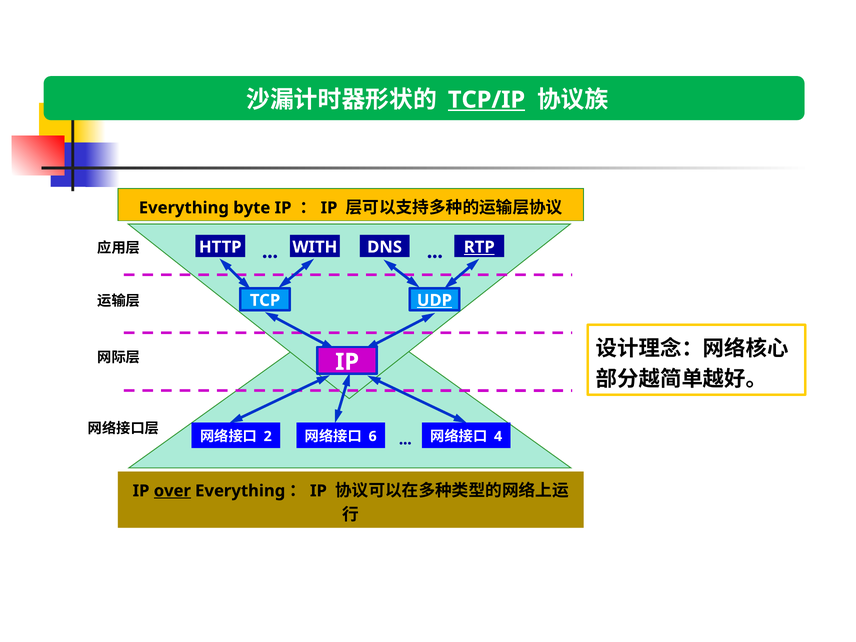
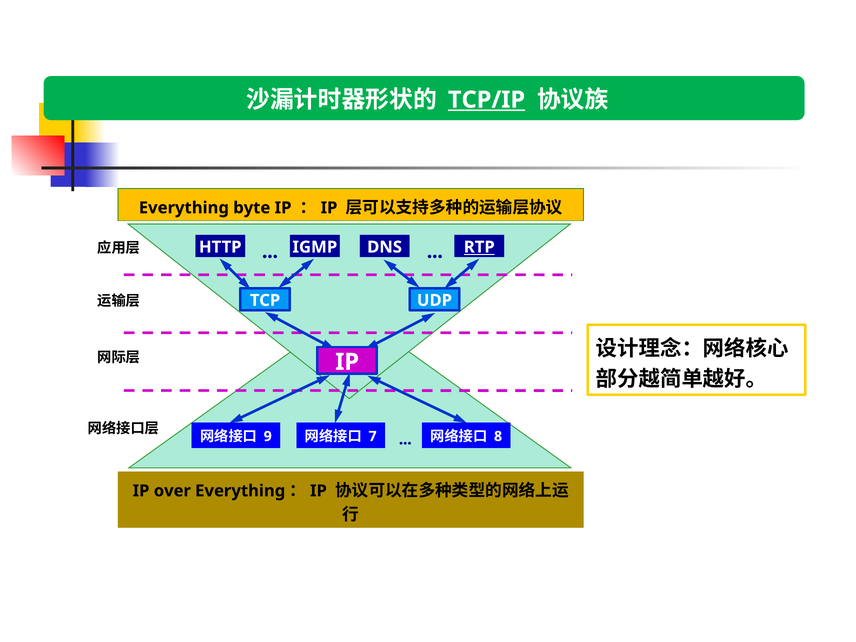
WITH: WITH -> IGMP
UDP underline: present -> none
2: 2 -> 9
6: 6 -> 7
4: 4 -> 8
over underline: present -> none
